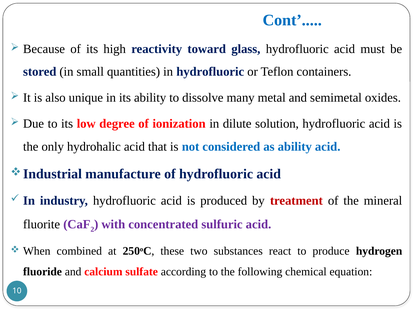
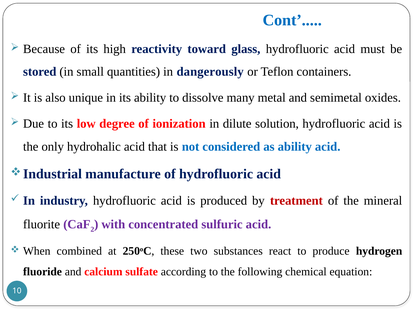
in hydrofluoric: hydrofluoric -> dangerously
